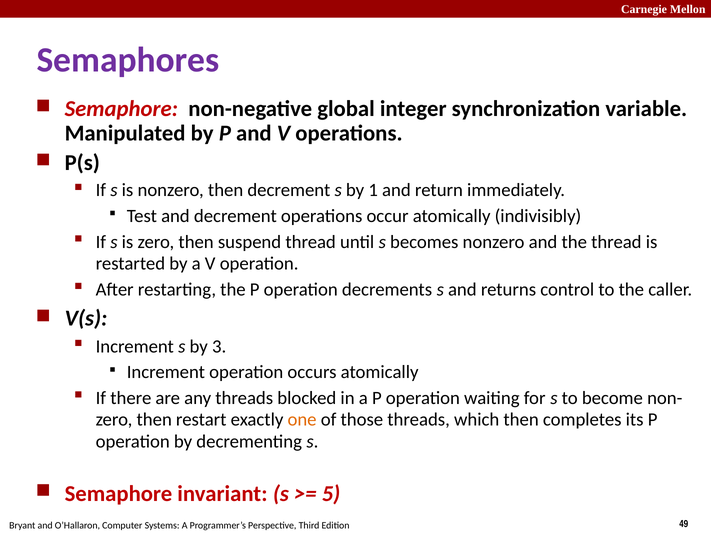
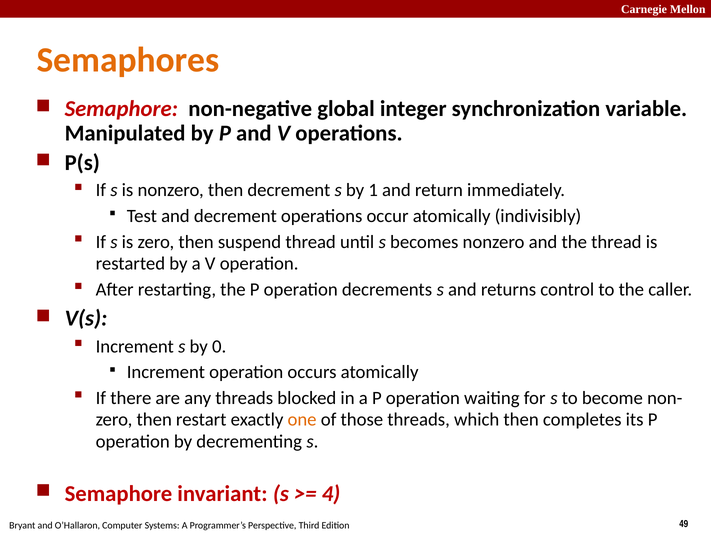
Semaphores colour: purple -> orange
3: 3 -> 0
5: 5 -> 4
